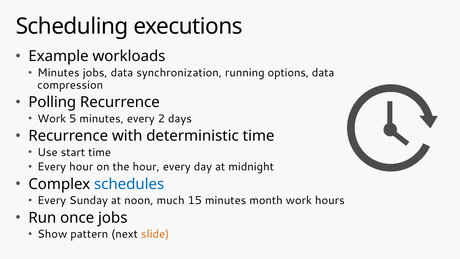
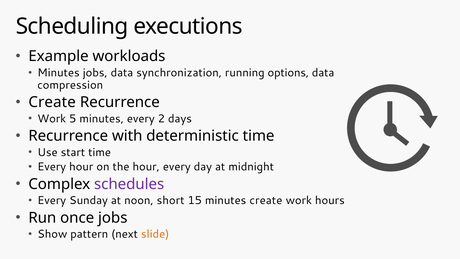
Polling at (52, 102): Polling -> Create
schedules colour: blue -> purple
much: much -> short
minutes month: month -> create
